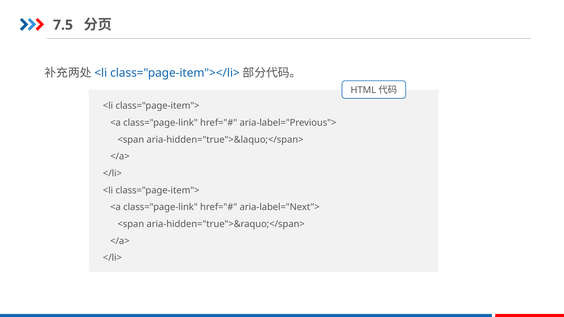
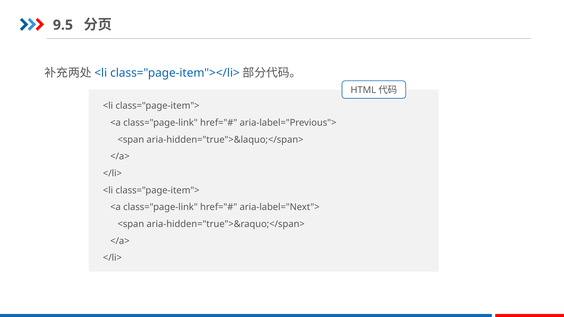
7.5: 7.5 -> 9.5
